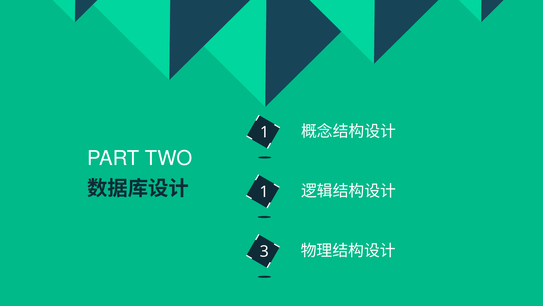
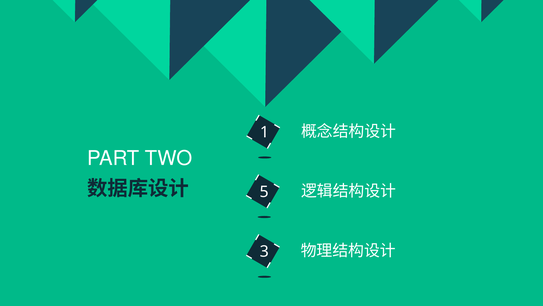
1 at (264, 191): 1 -> 5
